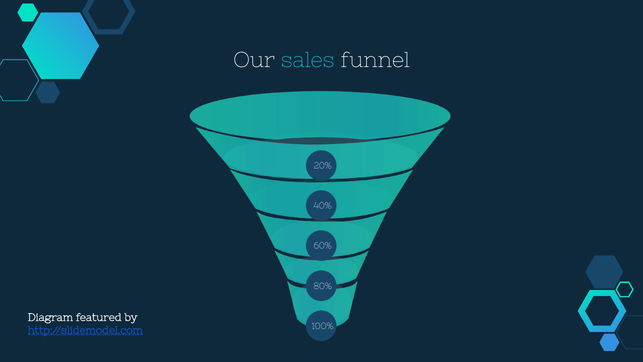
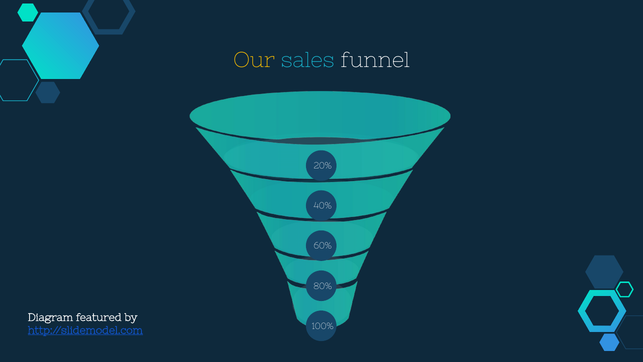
Our colour: white -> yellow
